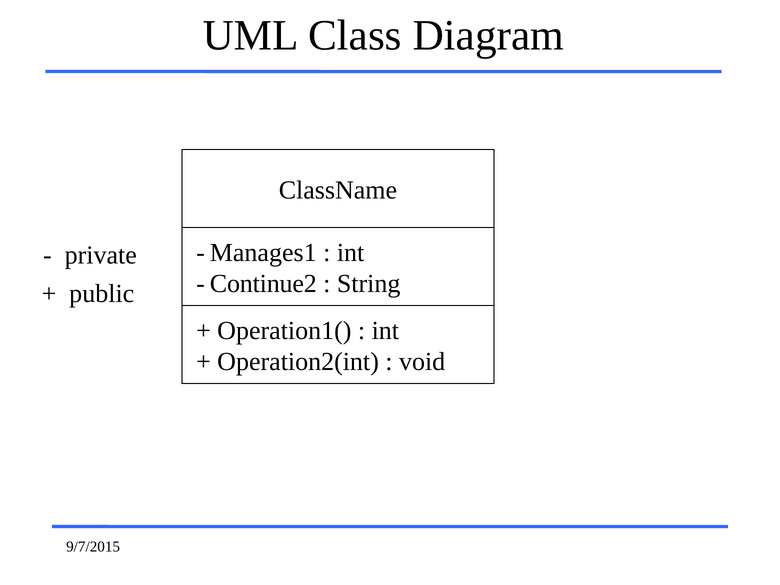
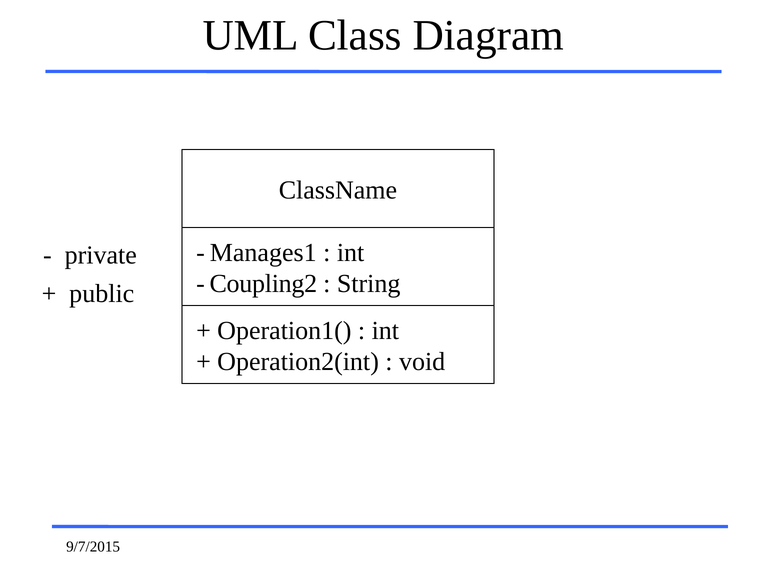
Continue2: Continue2 -> Coupling2
